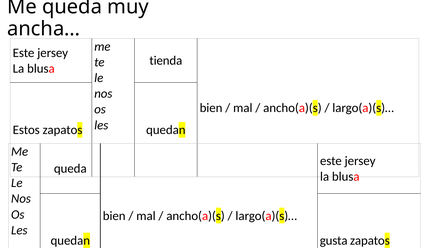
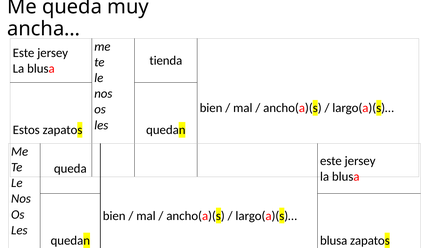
quedan gusta: gusta -> blusa
